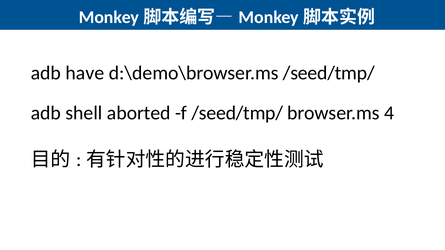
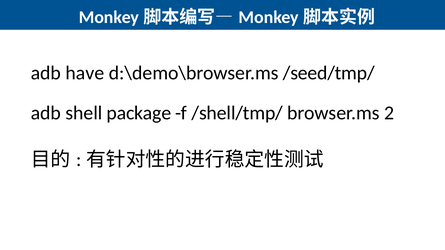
aborted: aborted -> package
f /seed/tmp/: /seed/tmp/ -> /shell/tmp/
4: 4 -> 2
